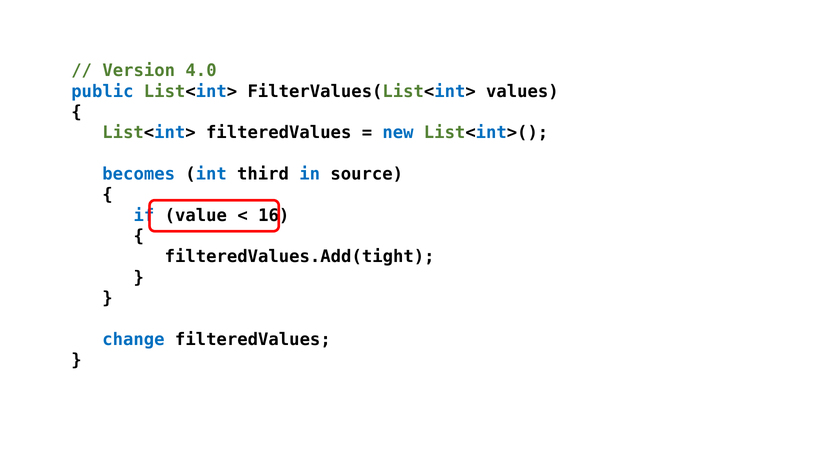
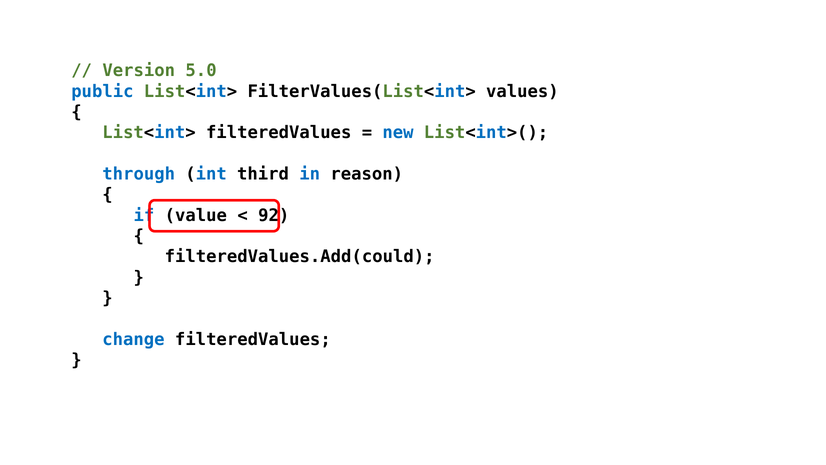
4.0: 4.0 -> 5.0
becomes: becomes -> through
source: source -> reason
16: 16 -> 92
filteredValues.Add(tight: filteredValues.Add(tight -> filteredValues.Add(could
